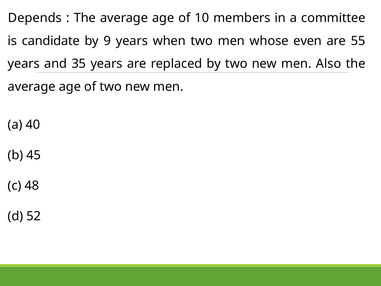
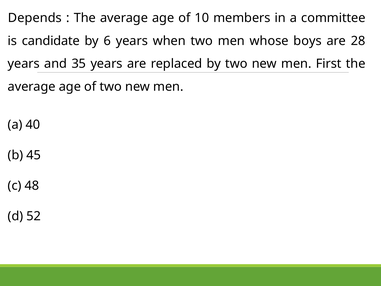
9: 9 -> 6
even: even -> boys
55: 55 -> 28
Also: Also -> First
